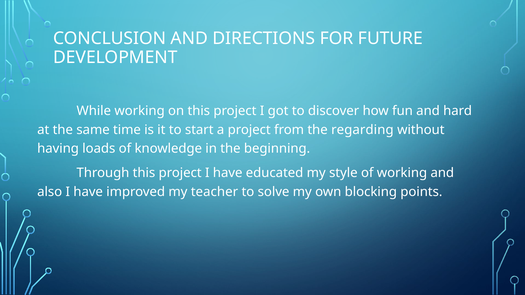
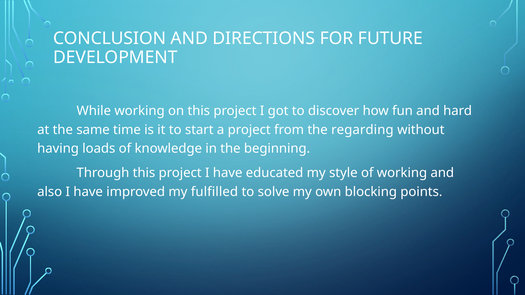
teacher: teacher -> fulfilled
